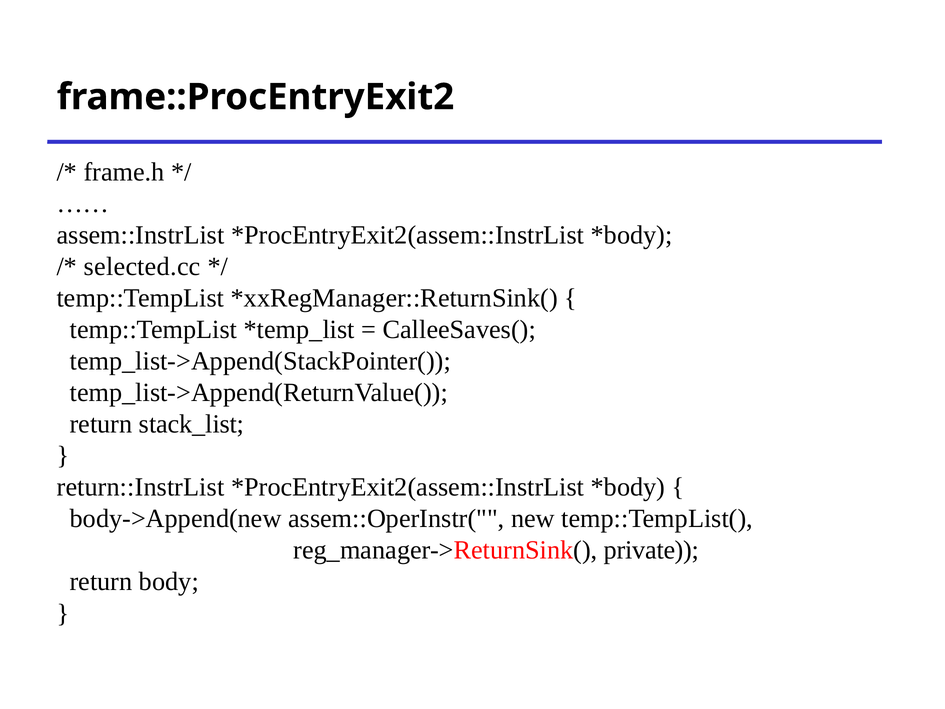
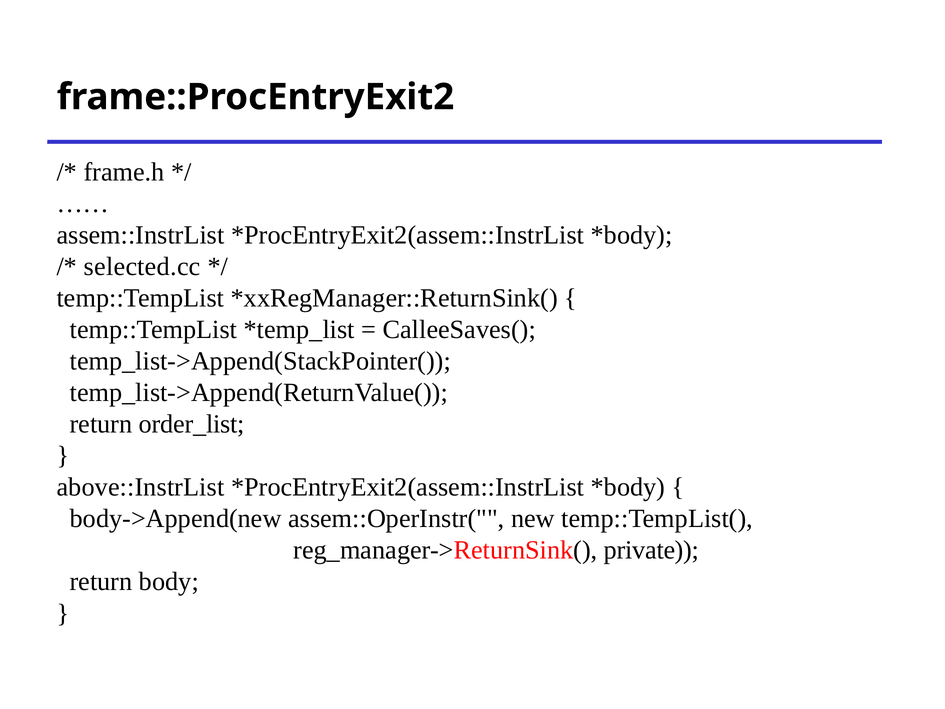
stack_list: stack_list -> order_list
return::InstrList: return::InstrList -> above::InstrList
